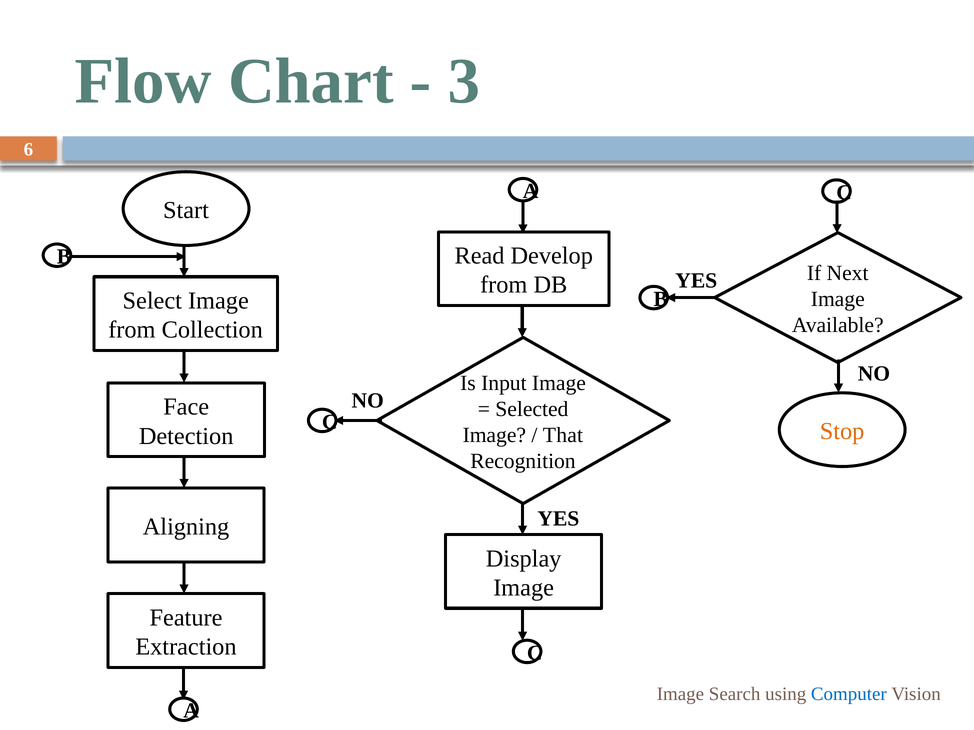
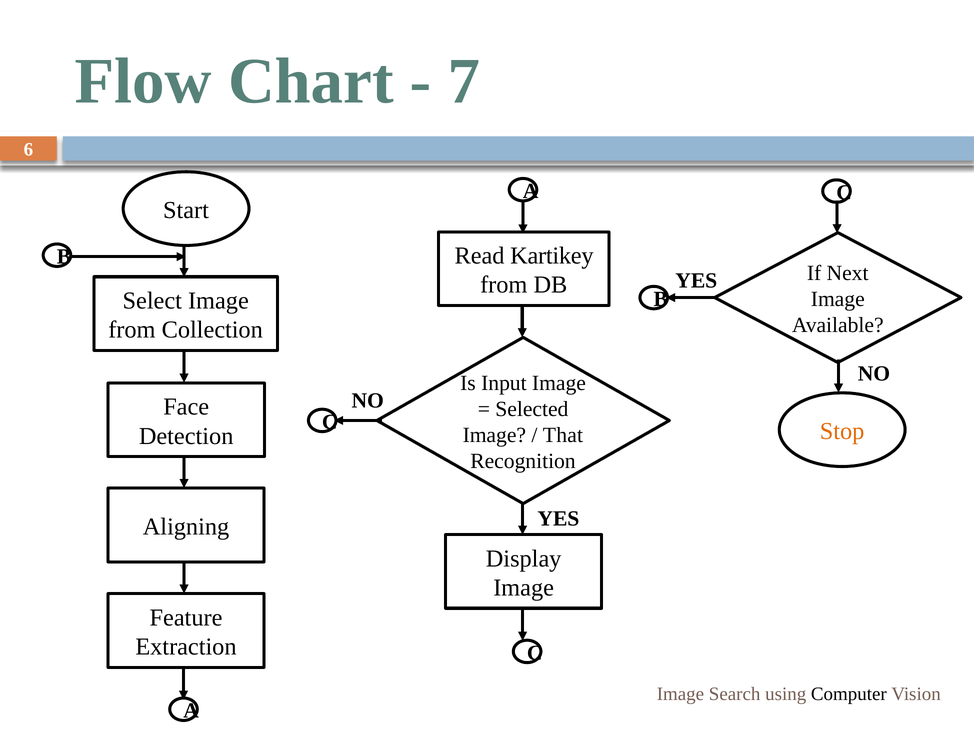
3: 3 -> 7
Develop: Develop -> Kartikey
Computer colour: blue -> black
